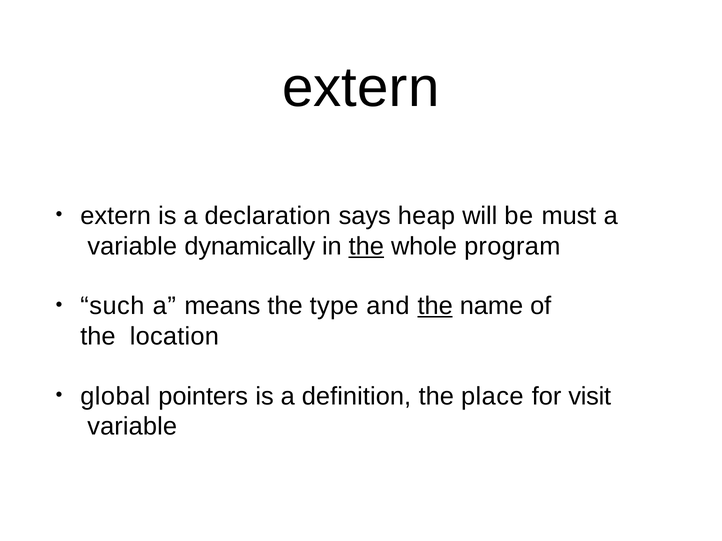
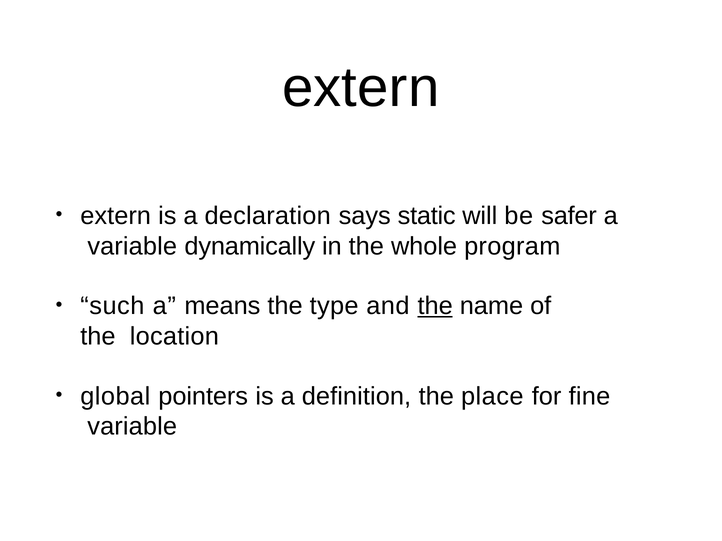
heap: heap -> static
must: must -> safer
the at (366, 246) underline: present -> none
visit: visit -> fine
